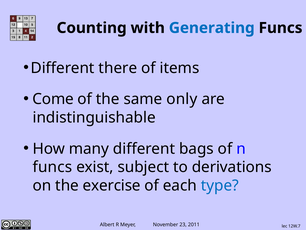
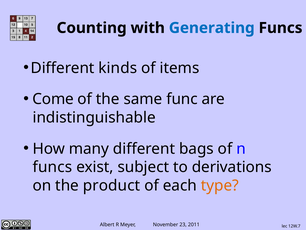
there: there -> kinds
only: only -> func
exercise: exercise -> product
type colour: blue -> orange
